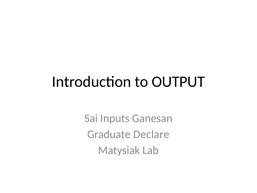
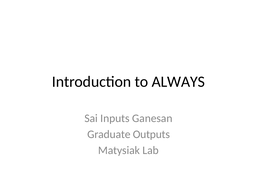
OUTPUT: OUTPUT -> ALWAYS
Declare: Declare -> Outputs
